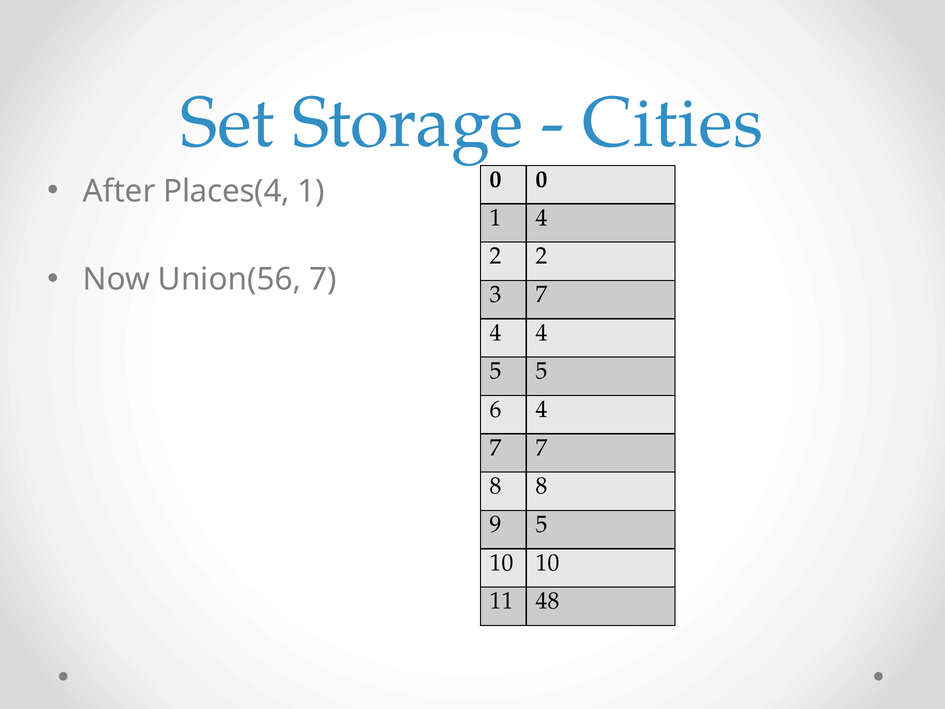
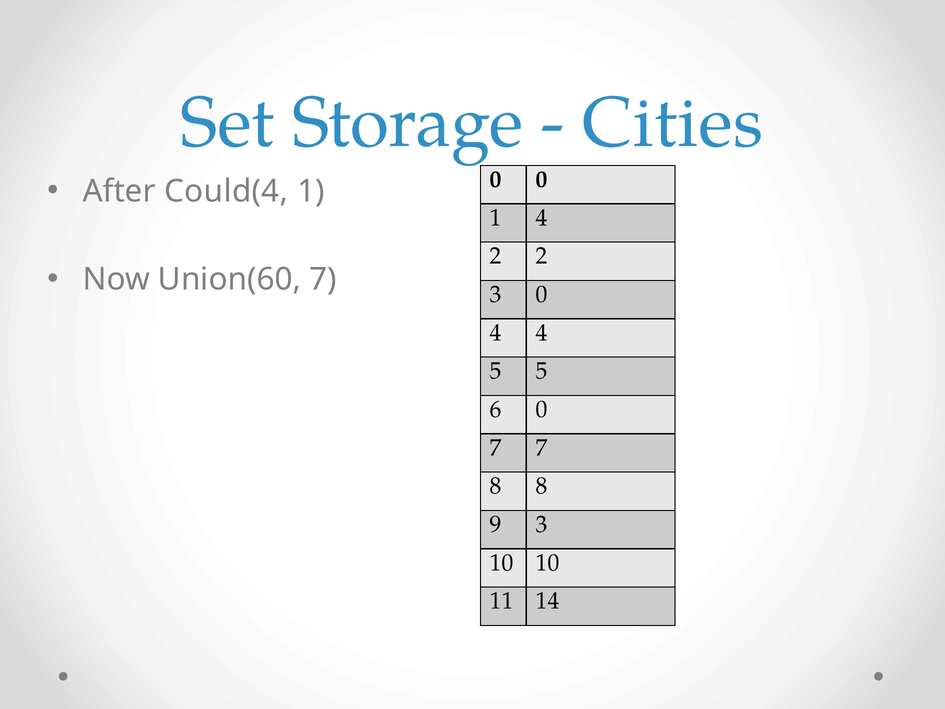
Places(4: Places(4 -> Could(4
Union(56: Union(56 -> Union(60
3 7: 7 -> 0
6 4: 4 -> 0
9 5: 5 -> 3
48: 48 -> 14
